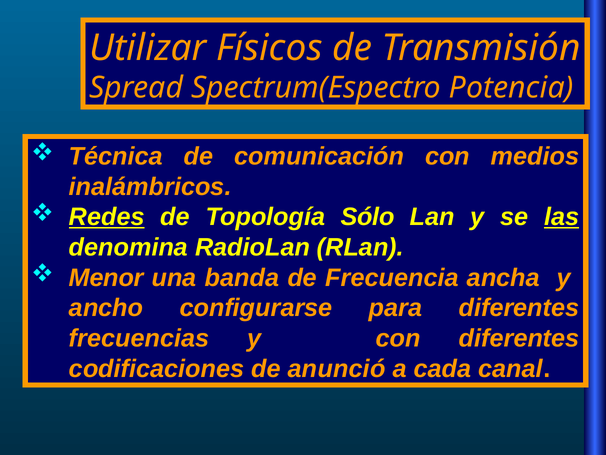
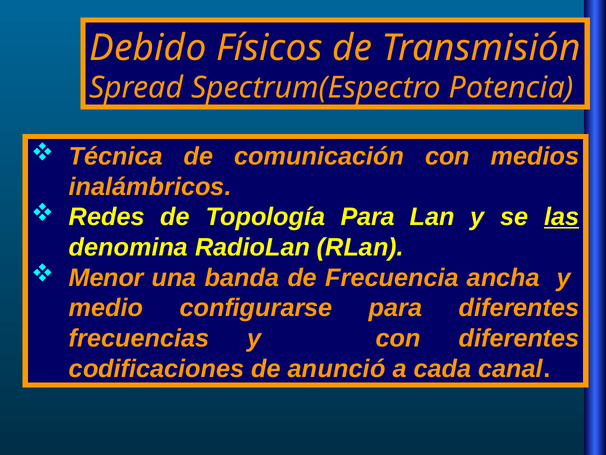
Utilizar: Utilizar -> Debido
Redes underline: present -> none
Topología Sólo: Sólo -> Para
ancho: ancho -> medio
